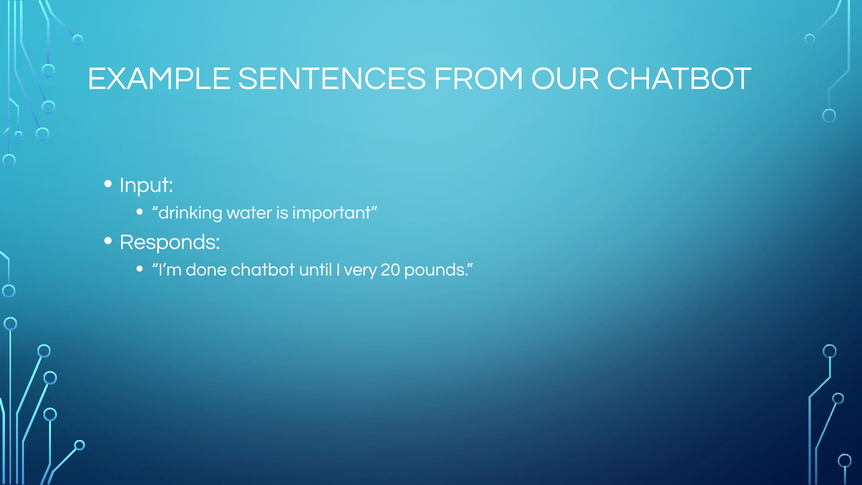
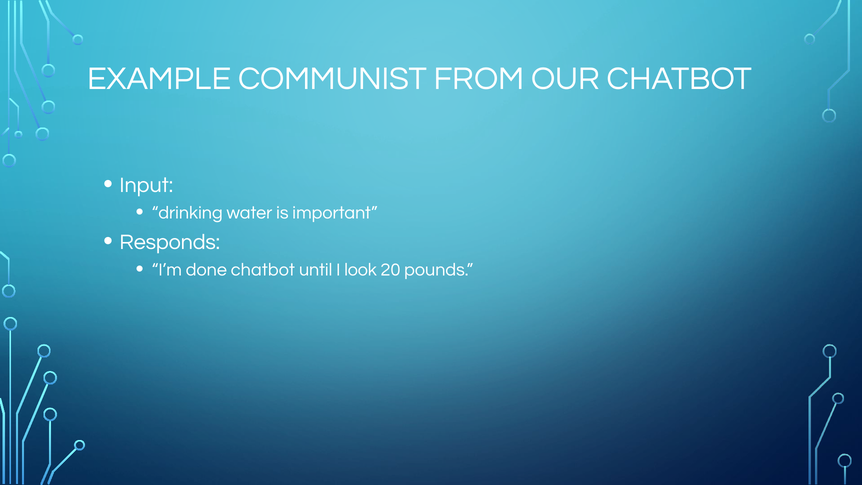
SENTENCES: SENTENCES -> COMMUNIST
very: very -> look
